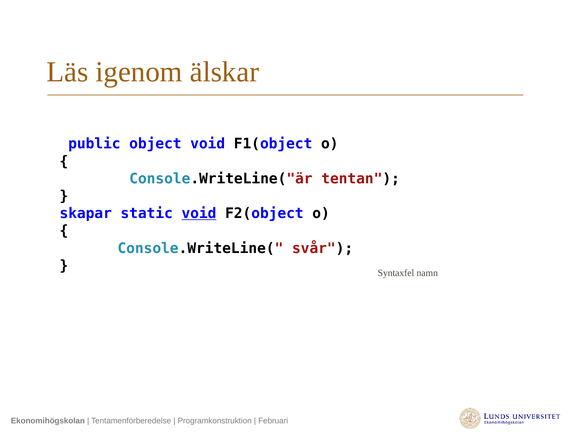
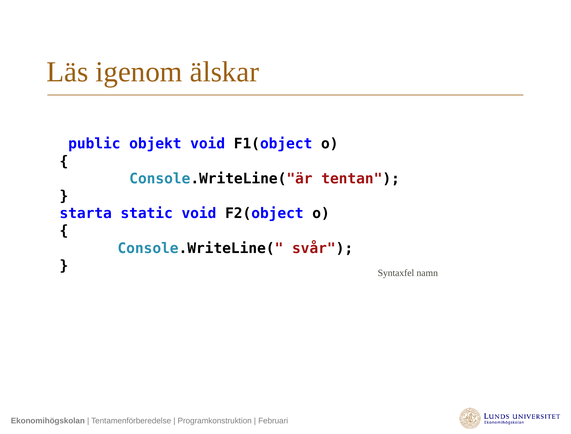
object: object -> objekt
skapar: skapar -> starta
void at (199, 213) underline: present -> none
